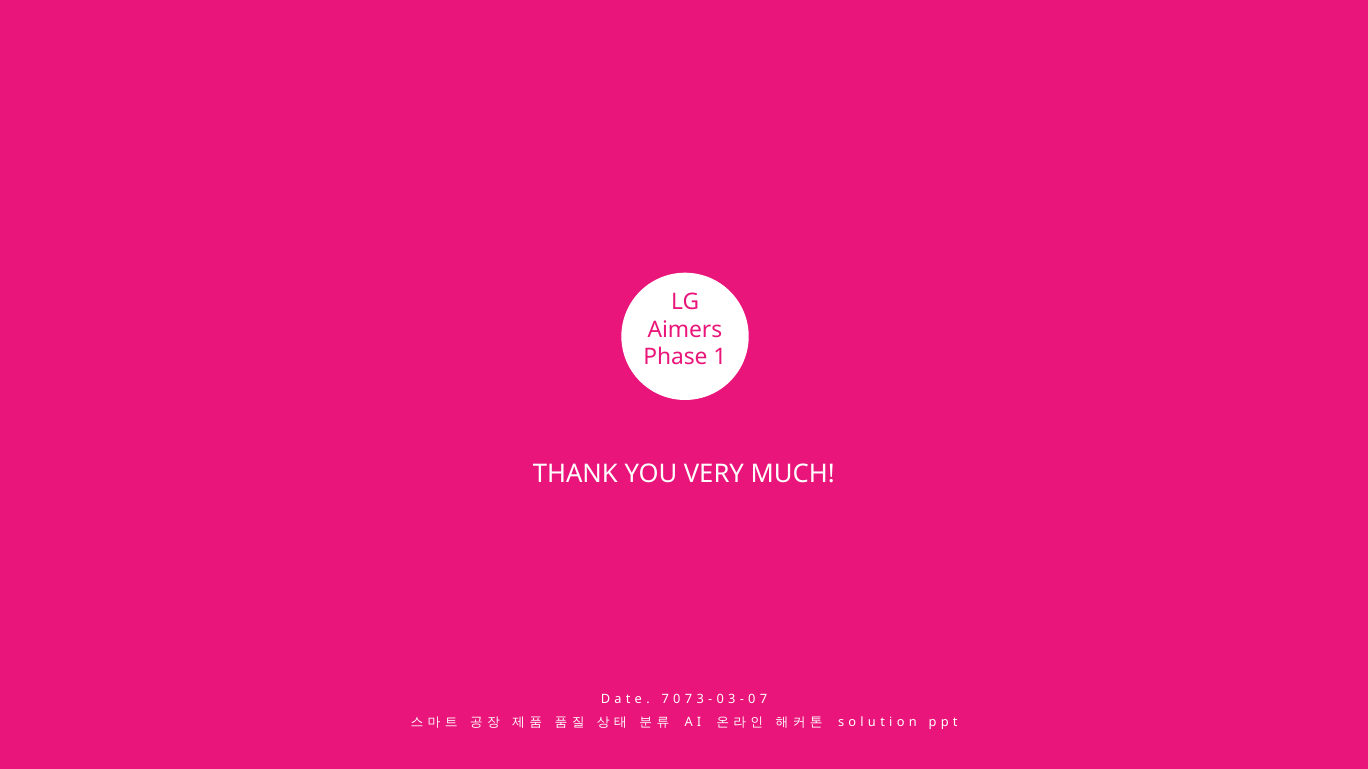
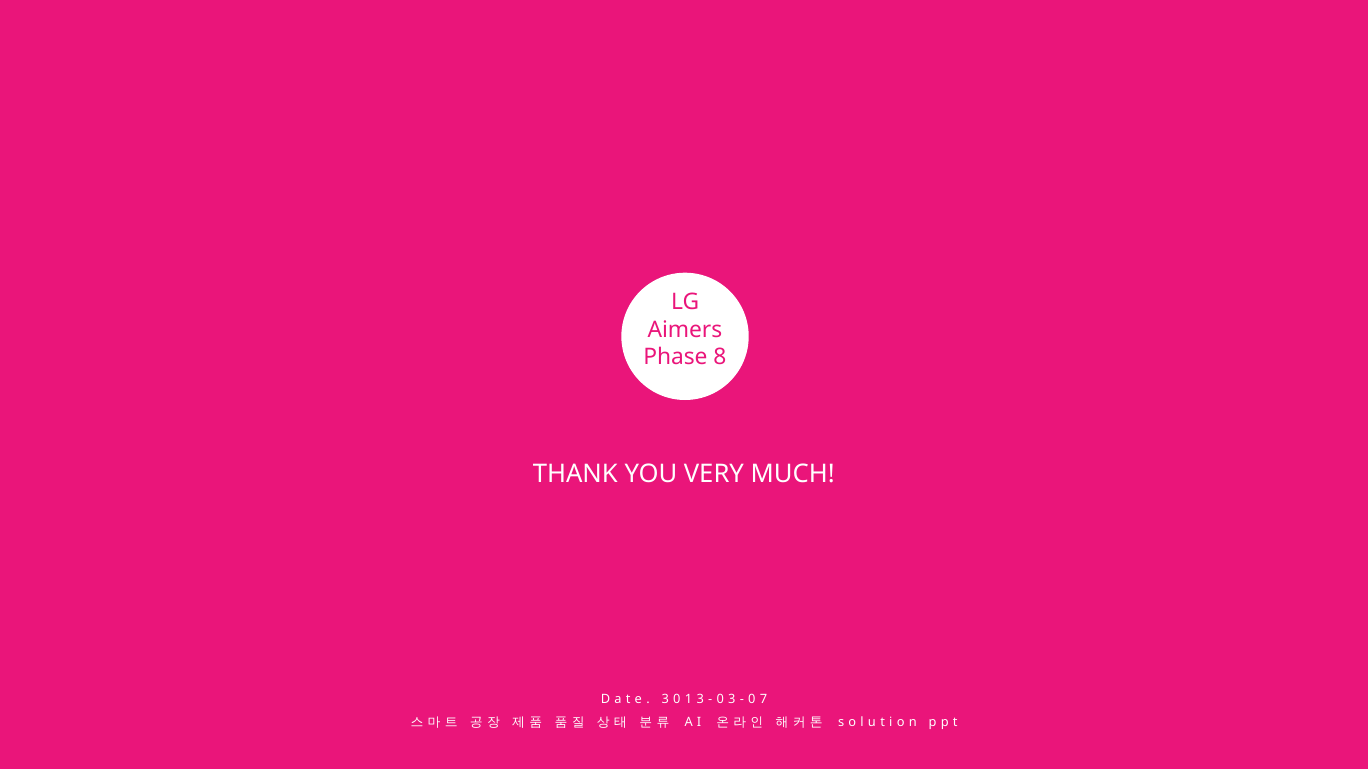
1: 1 -> 8
7 at (665, 700): 7 -> 3
7 at (689, 700): 7 -> 1
